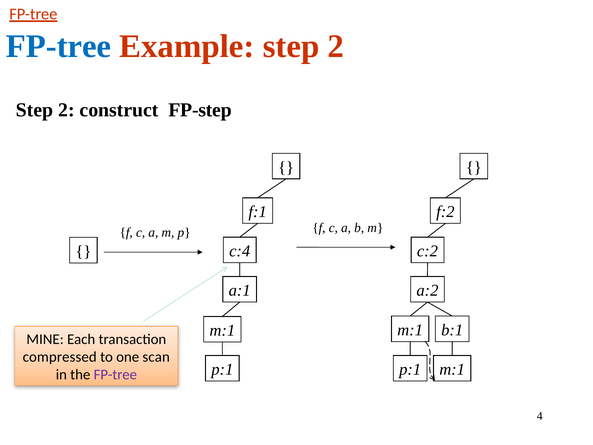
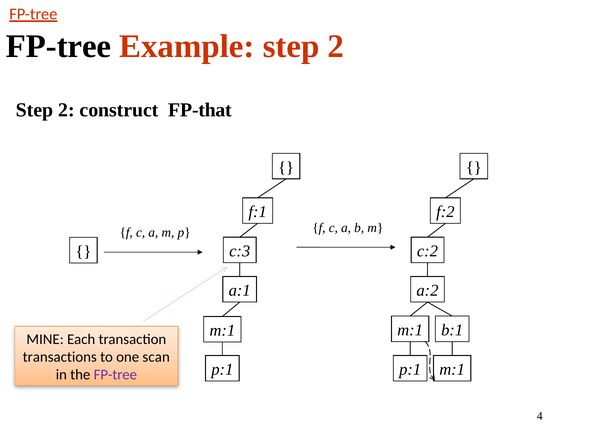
FP-tree at (59, 46) colour: blue -> black
FP-step: FP-step -> FP-that
c:4: c:4 -> c:3
compressed: compressed -> transactions
